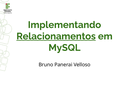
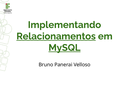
MySQL underline: none -> present
